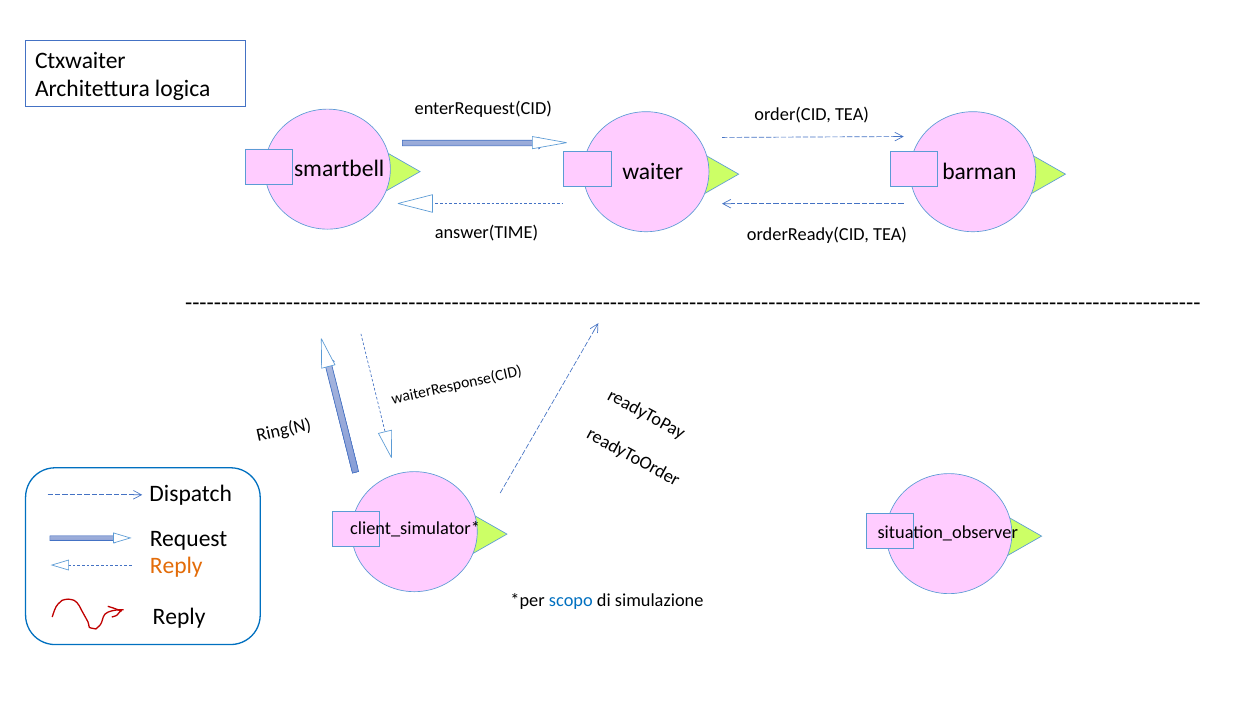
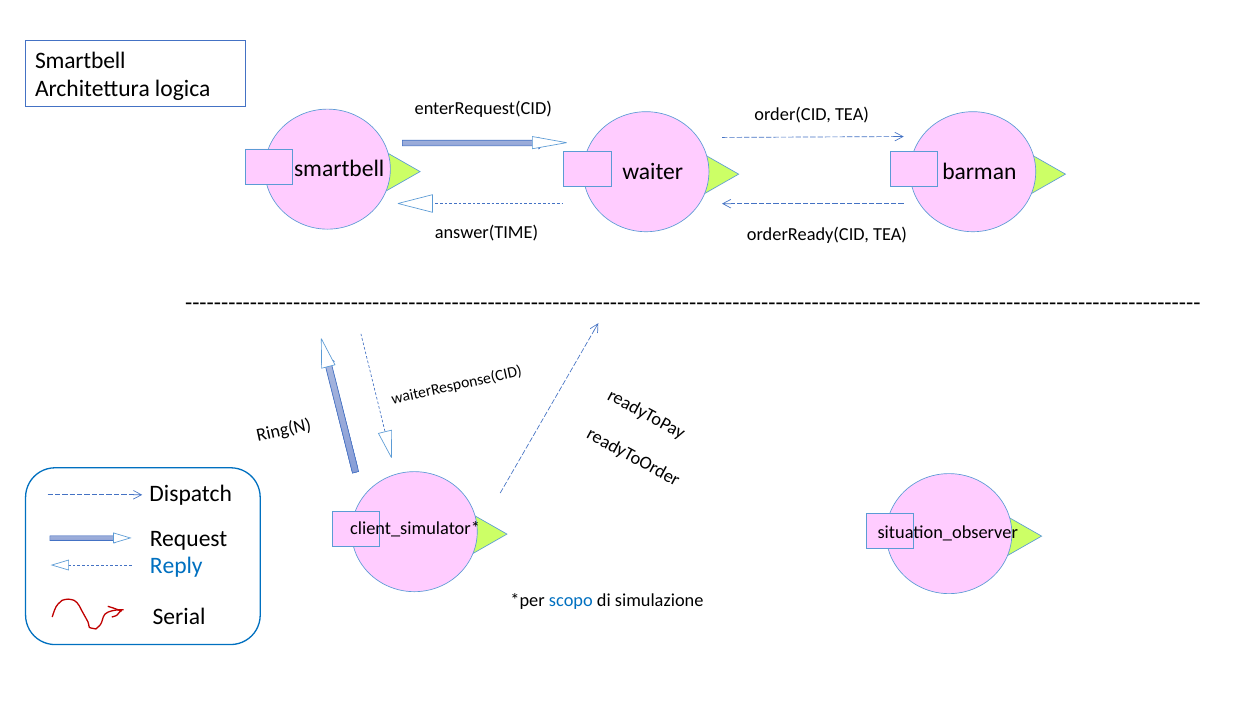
Ctxwaiter at (80, 61): Ctxwaiter -> Smartbell
Reply at (176, 566) colour: orange -> blue
Reply at (179, 617): Reply -> Serial
